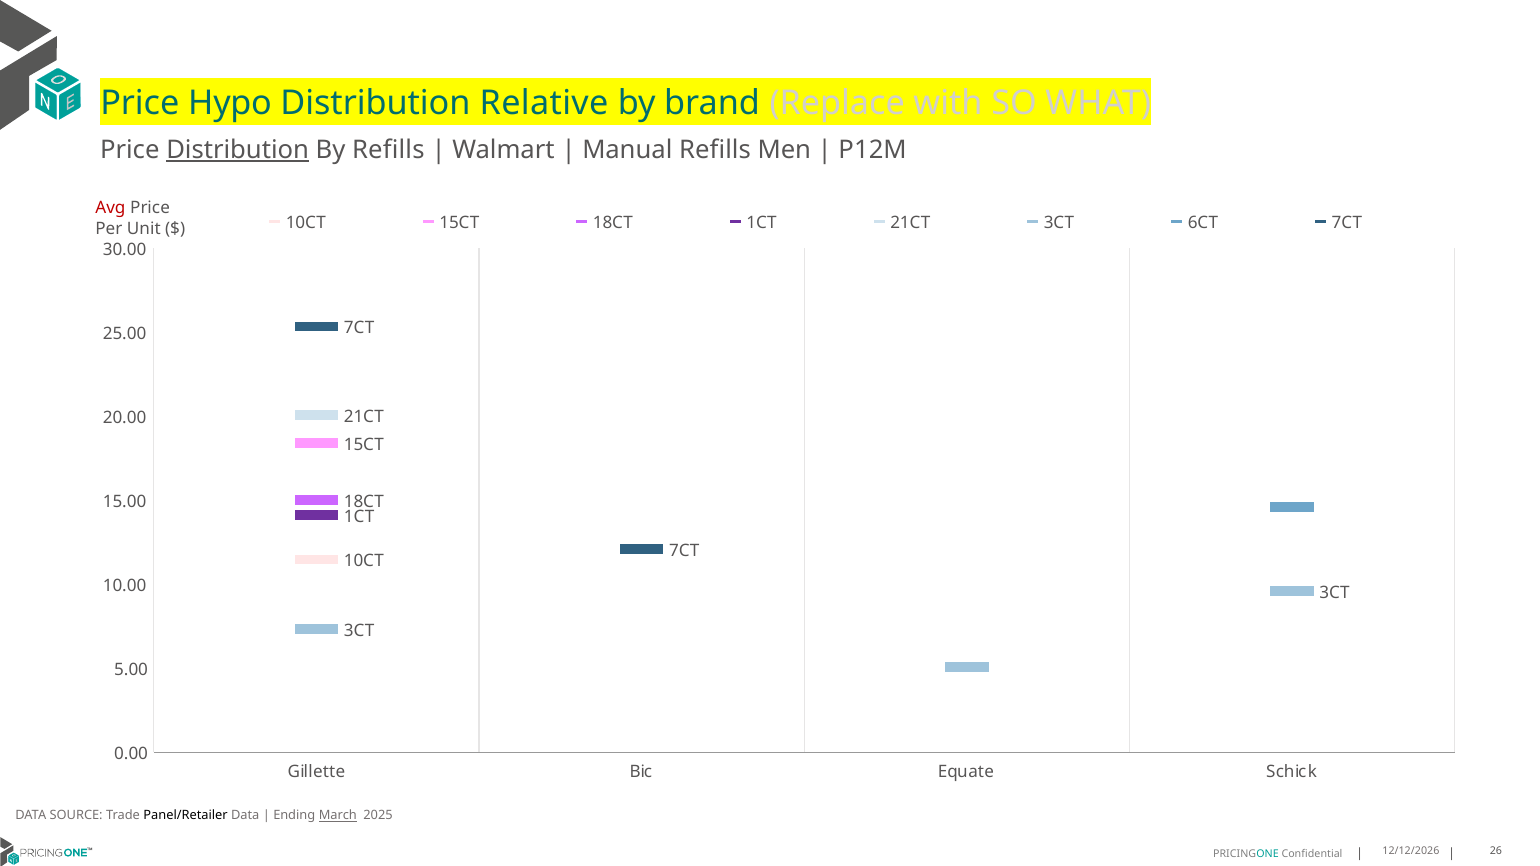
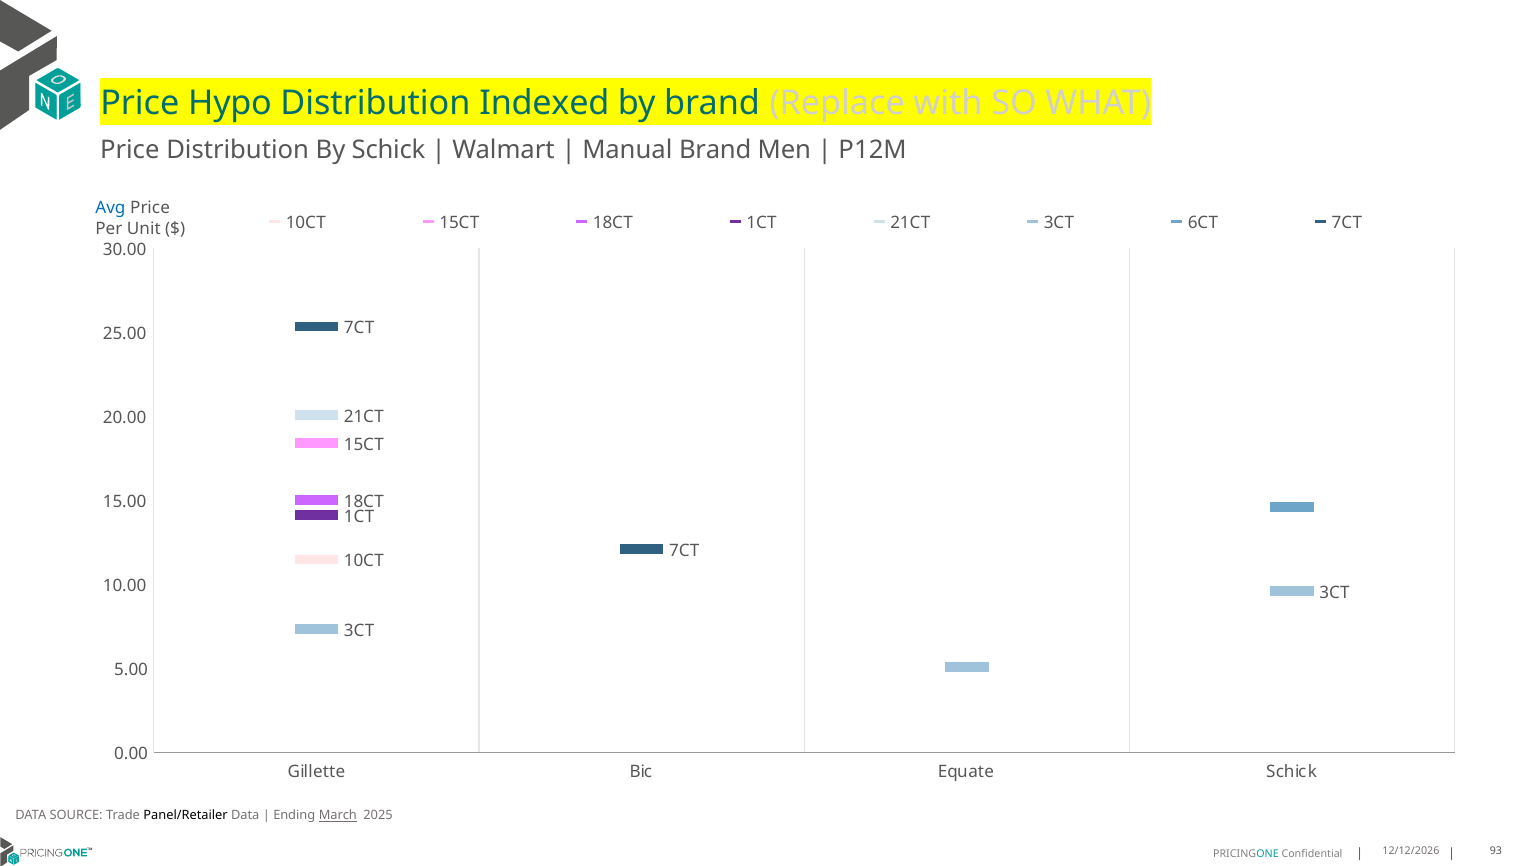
Relative: Relative -> Indexed
Distribution at (238, 150) underline: present -> none
By Refills: Refills -> Schick
Manual Refills: Refills -> Brand
Avg colour: red -> blue
26: 26 -> 93
